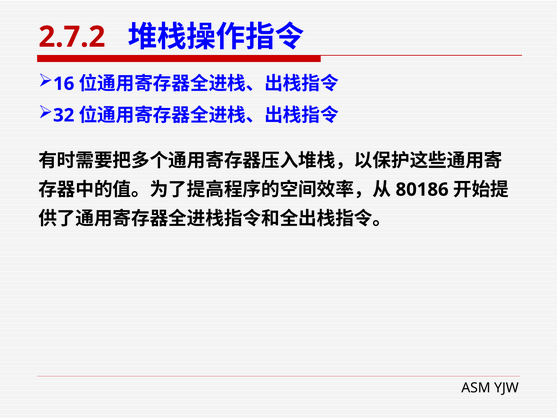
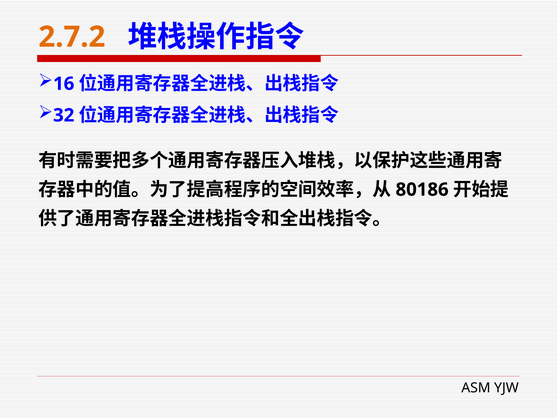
2.7.2 colour: red -> orange
